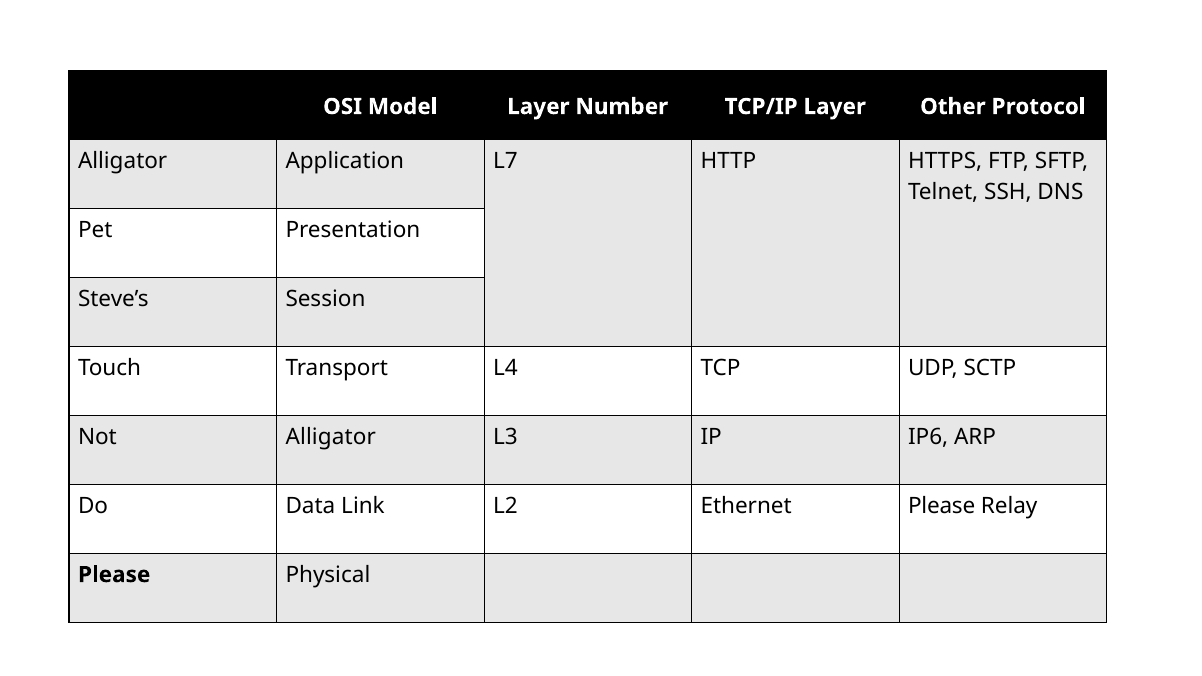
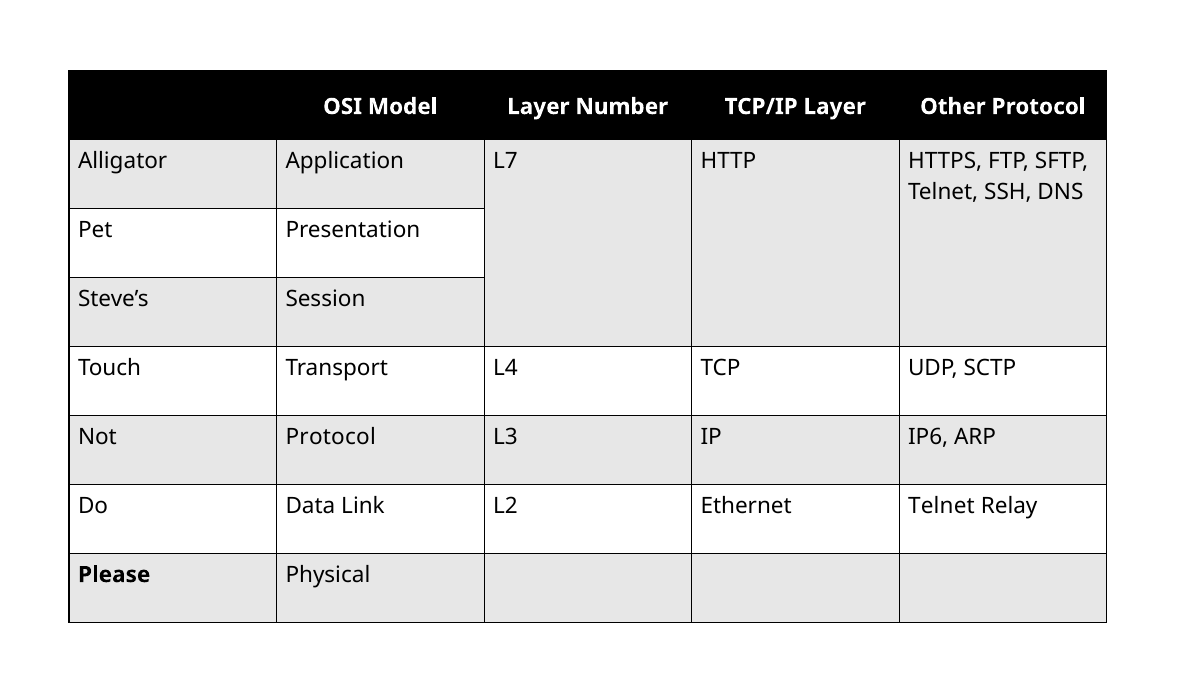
Not Alligator: Alligator -> Protocol
Ethernet Please: Please -> Telnet
